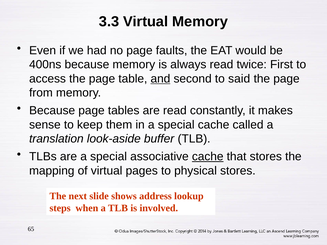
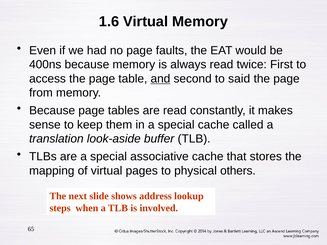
3.3: 3.3 -> 1.6
cache at (208, 157) underline: present -> none
physical stores: stores -> others
